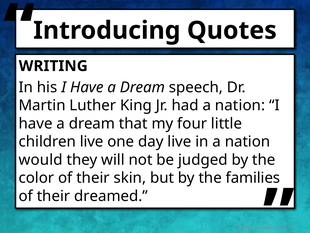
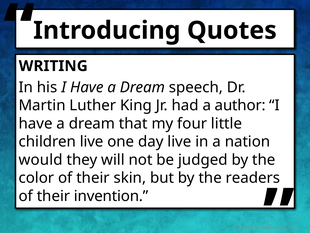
had a nation: nation -> author
families: families -> readers
dreamed: dreamed -> invention
